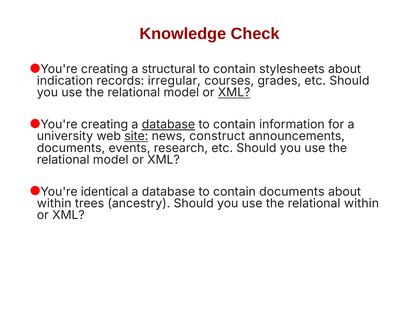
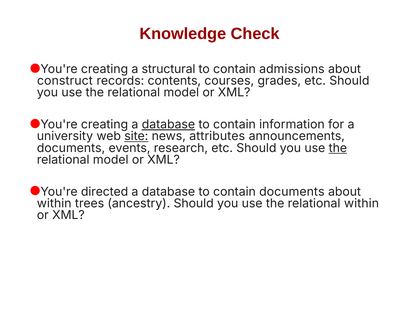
stylesheets: stylesheets -> admissions
indication: indication -> construct
irregular: irregular -> contents
XML at (234, 93) underline: present -> none
construct: construct -> attributes
the at (338, 148) underline: none -> present
identical: identical -> directed
